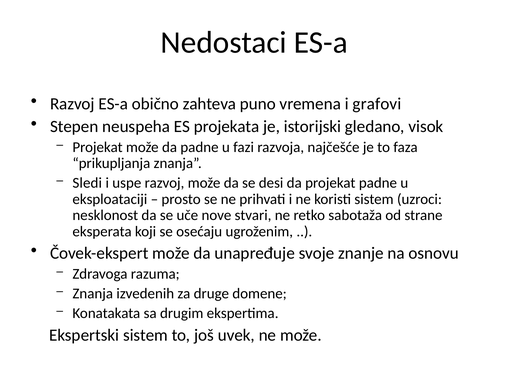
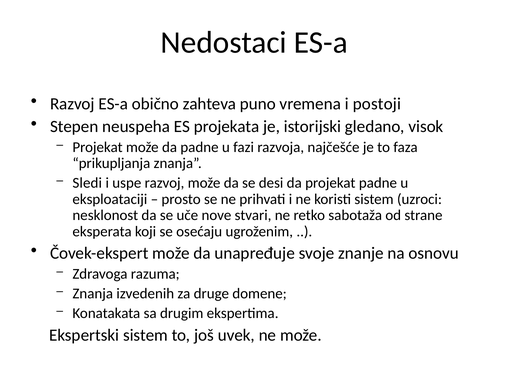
grafovi: grafovi -> postoji
